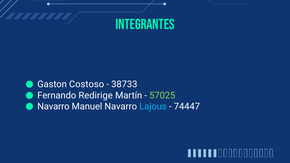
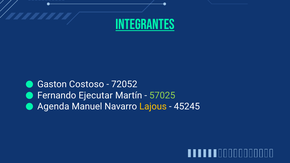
Integrantes underline: none -> present
38733: 38733 -> 72052
Redirige: Redirige -> Ejecutar
Navarro at (53, 107): Navarro -> Agenda
Lajous colour: light blue -> yellow
74447: 74447 -> 45245
